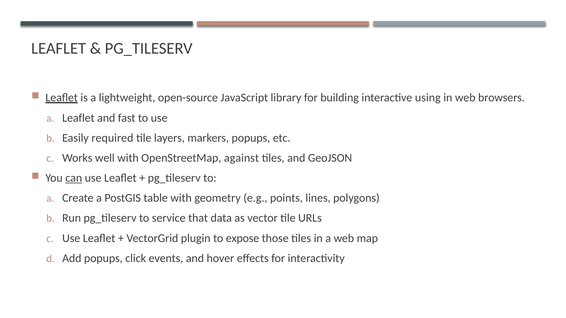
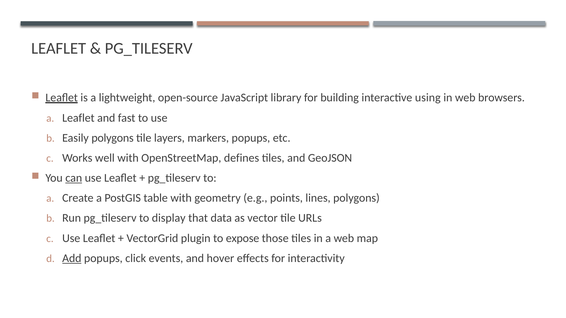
Easily required: required -> polygons
against: against -> defines
service: service -> display
Add underline: none -> present
